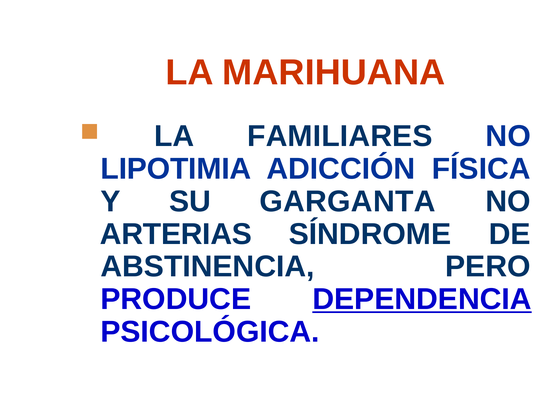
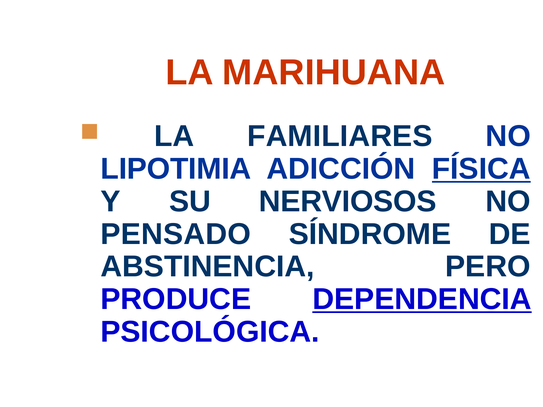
FÍSICA underline: none -> present
GARGANTA: GARGANTA -> NERVIOSOS
ARTERIAS: ARTERIAS -> PENSADO
